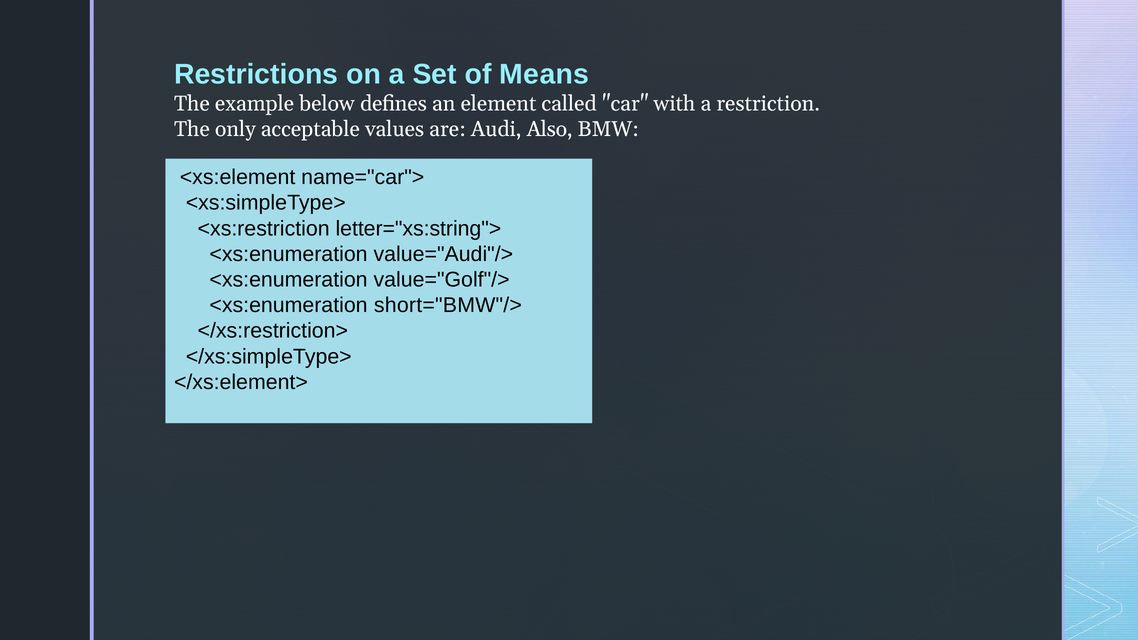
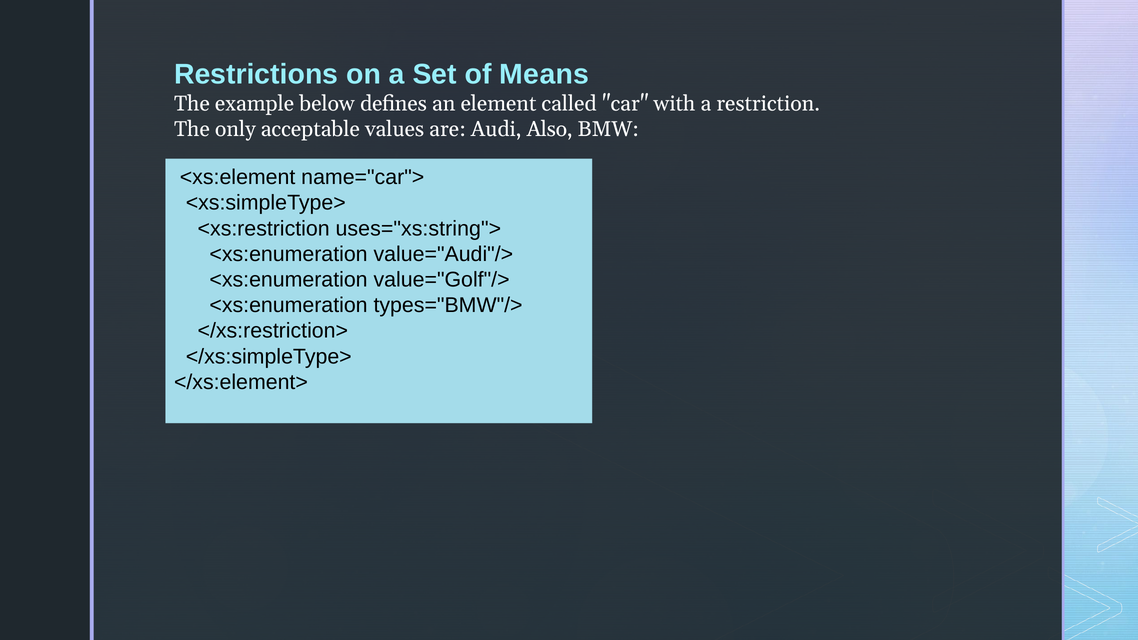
letter="xs:string">: letter="xs:string"> -> uses="xs:string">
short="BMW"/>: short="BMW"/> -> types="BMW"/>
